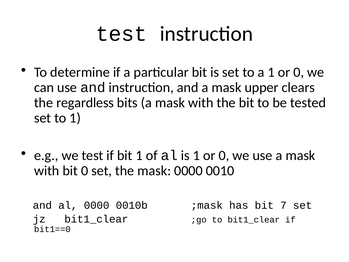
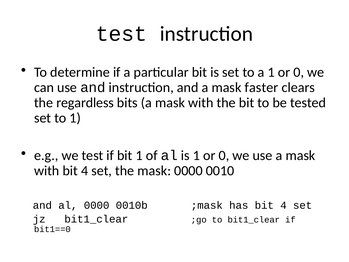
upper: upper -> faster
with bit 0: 0 -> 4
has bit 7: 7 -> 4
